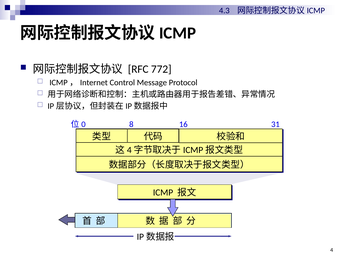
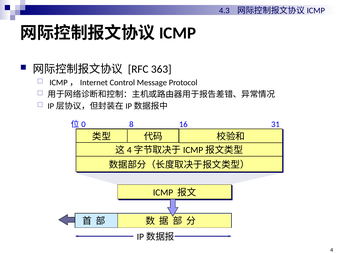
772: 772 -> 363
